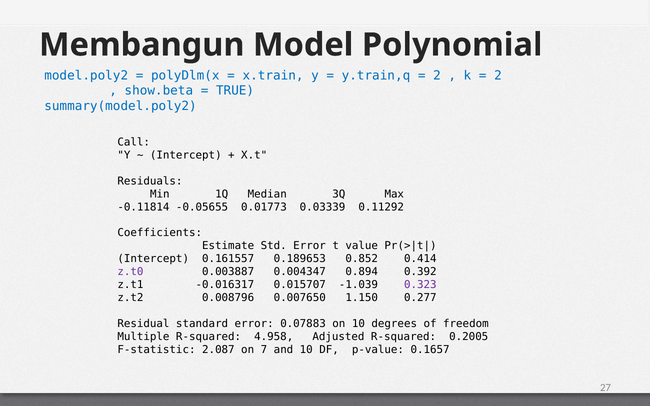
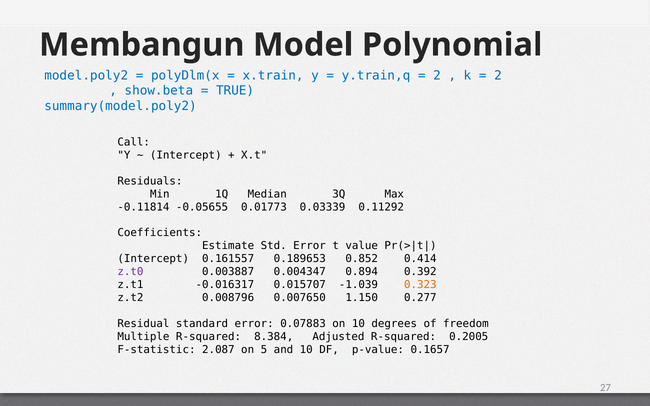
0.323 colour: purple -> orange
4.958: 4.958 -> 8.384
7: 7 -> 5
